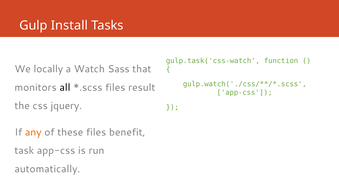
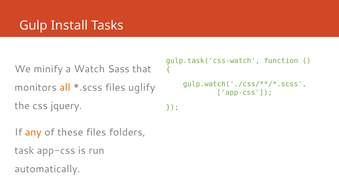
locally: locally -> minify
all colour: black -> orange
result: result -> uglify
benefit: benefit -> folders
